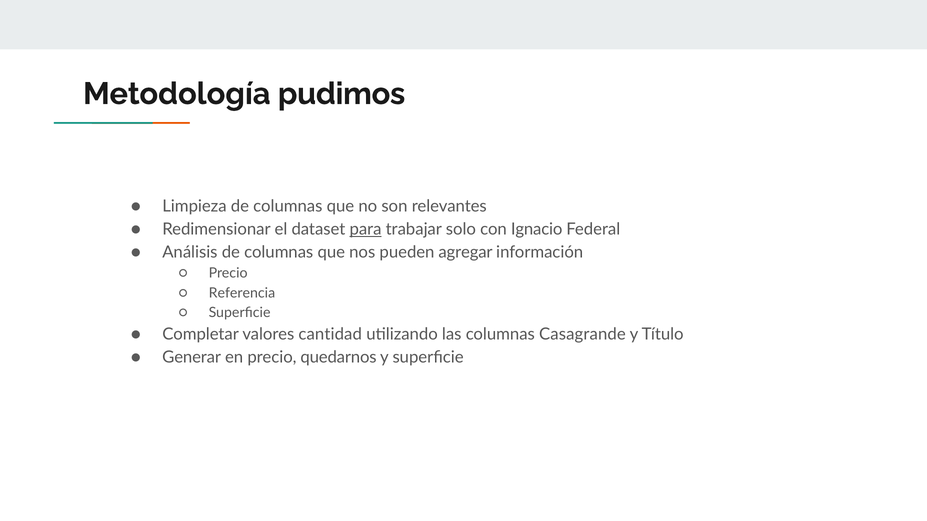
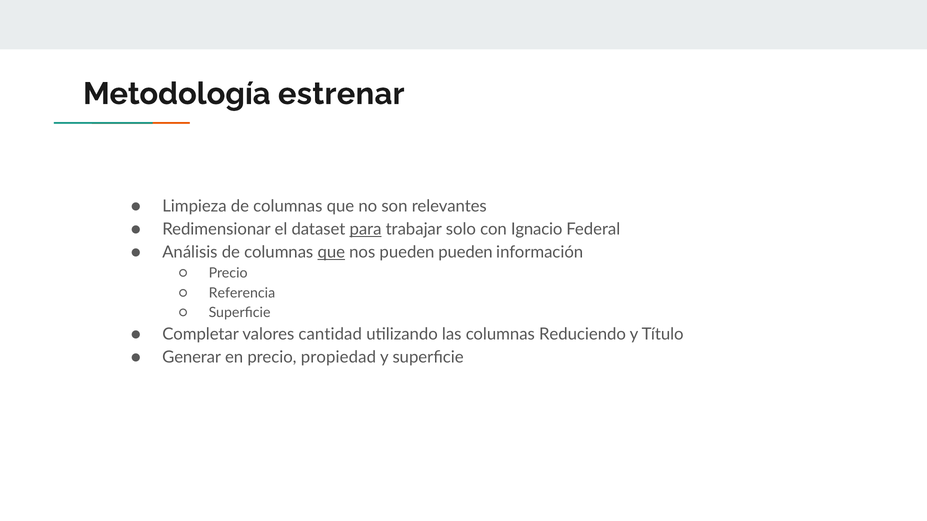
pudimos: pudimos -> estrenar
que at (331, 252) underline: none -> present
pueden agregar: agregar -> pueden
Casagrande: Casagrande -> Reduciendo
quedarnos: quedarnos -> propiedad
